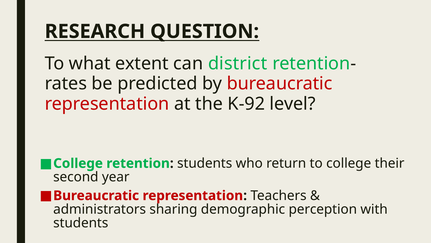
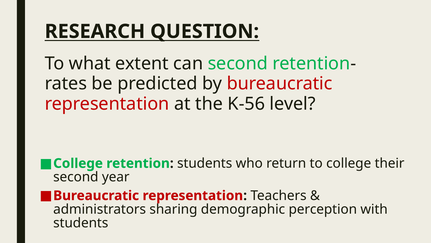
can district: district -> second
K-92: K-92 -> K-56
